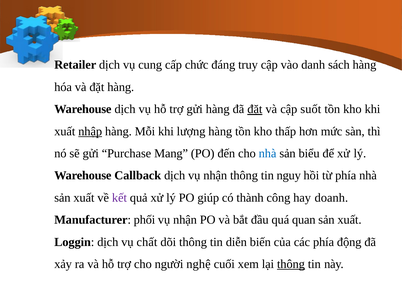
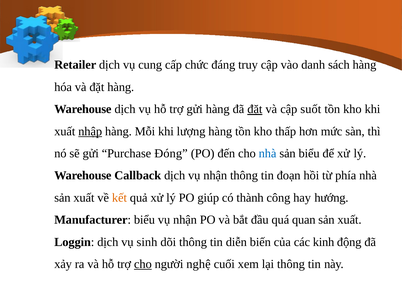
Mang: Mang -> Đóng
nguy: nguy -> đoạn
kết colour: purple -> orange
doanh: doanh -> hướng
Manufacturer phối: phối -> biểu
chất: chất -> sinh
các phía: phía -> kinh
cho at (143, 264) underline: none -> present
thông at (291, 264) underline: present -> none
